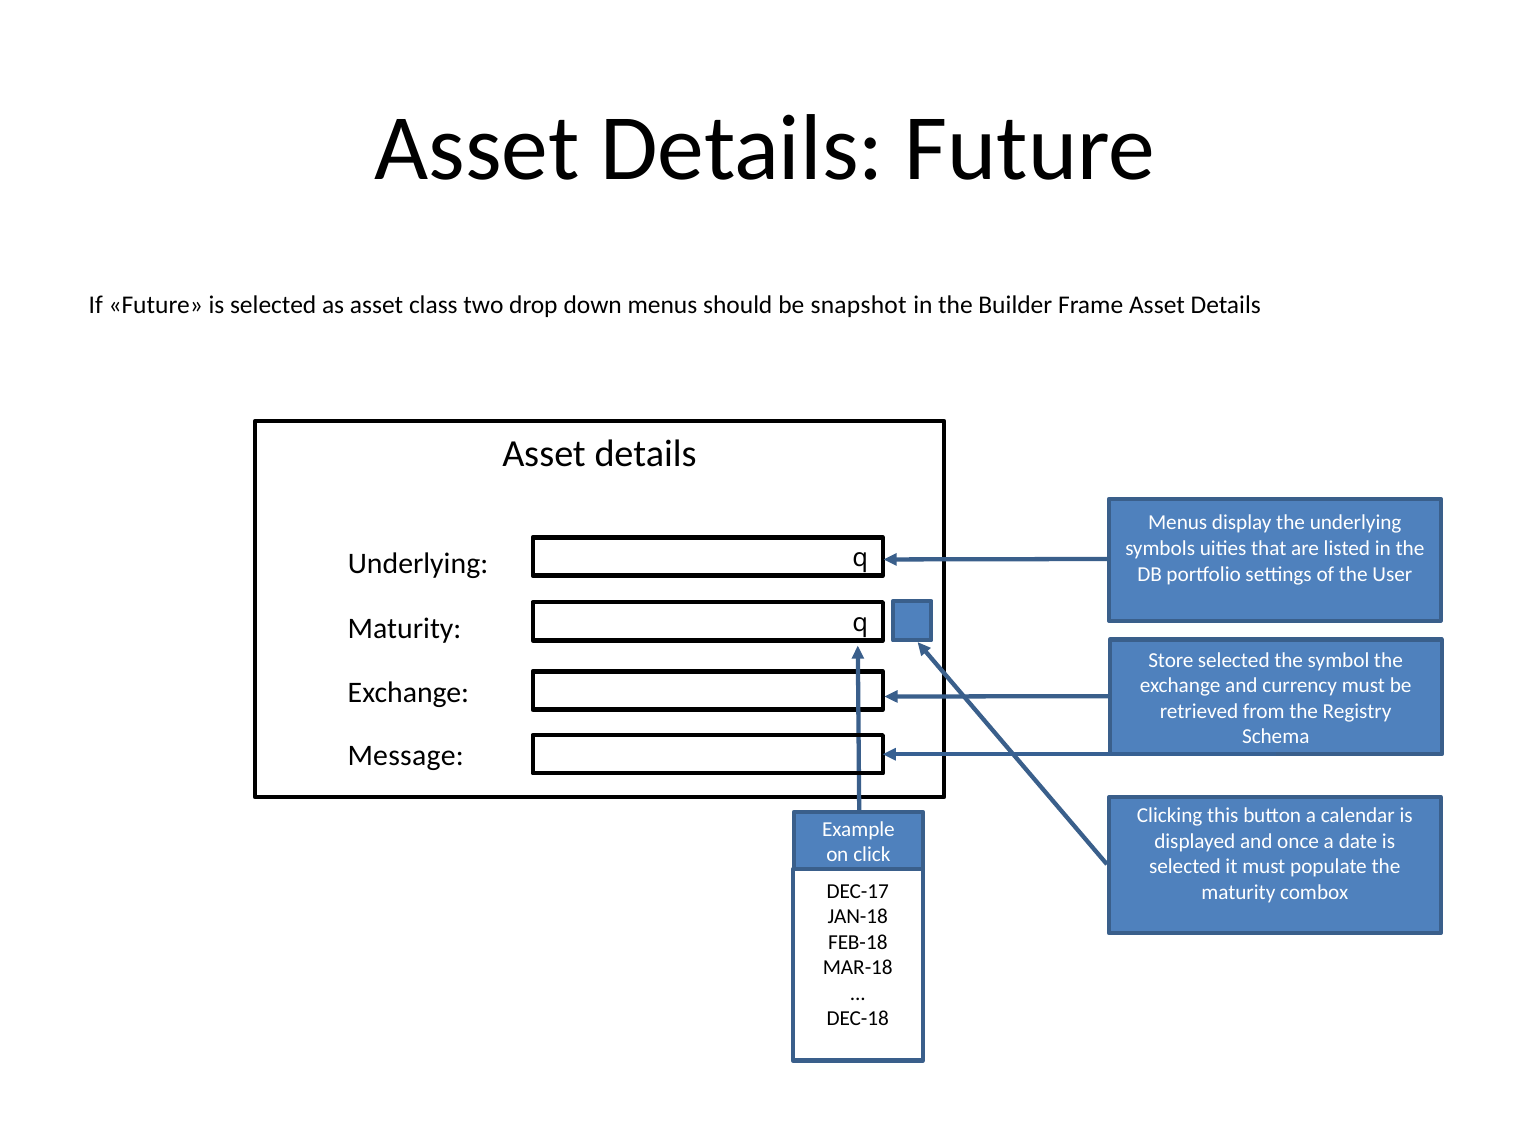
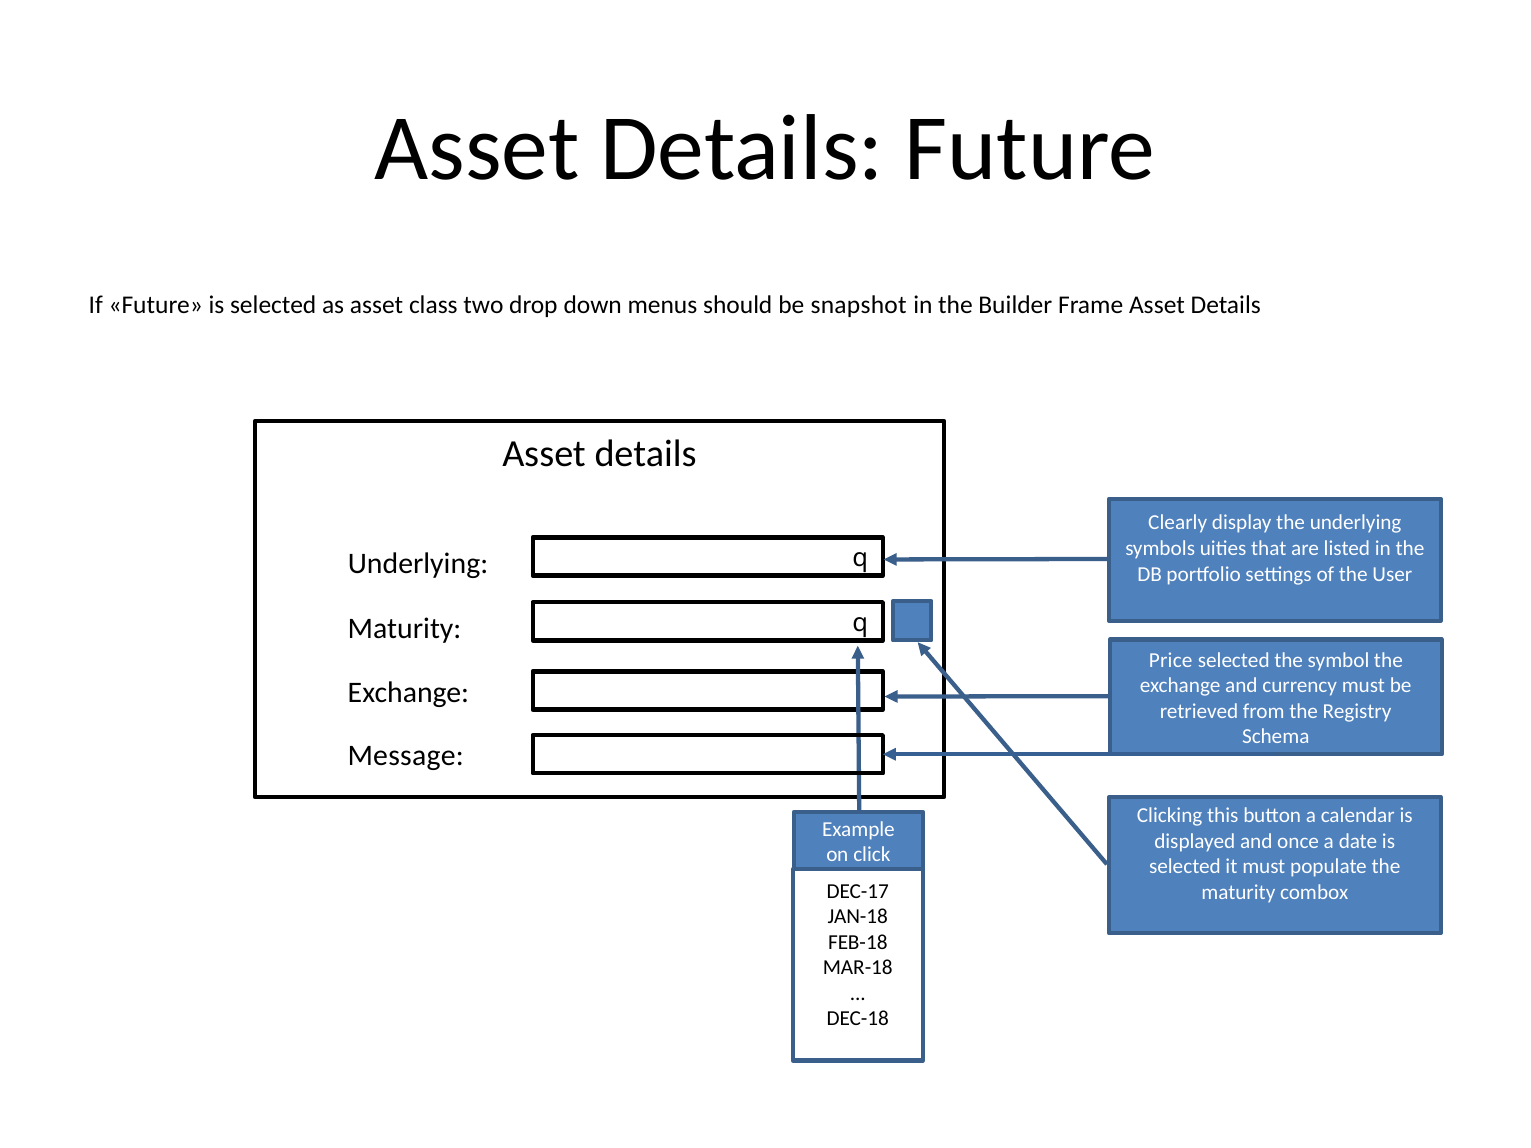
Menus at (1178, 523): Menus -> Clearly
Store: Store -> Price
